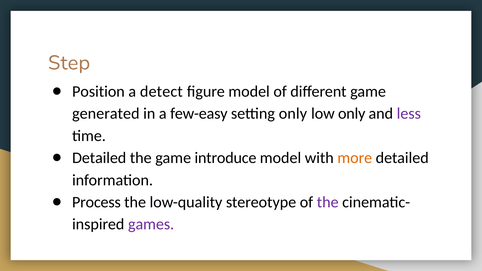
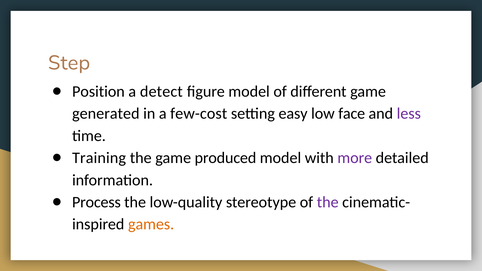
few-easy: few-easy -> few-cost
setting only: only -> easy
low only: only -> face
Detailed at (99, 158): Detailed -> Training
introduce: introduce -> produced
more colour: orange -> purple
games colour: purple -> orange
